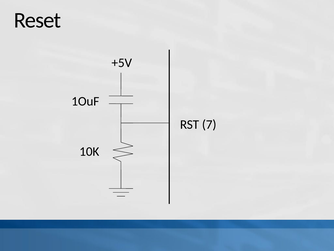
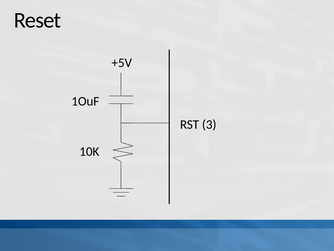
7: 7 -> 3
